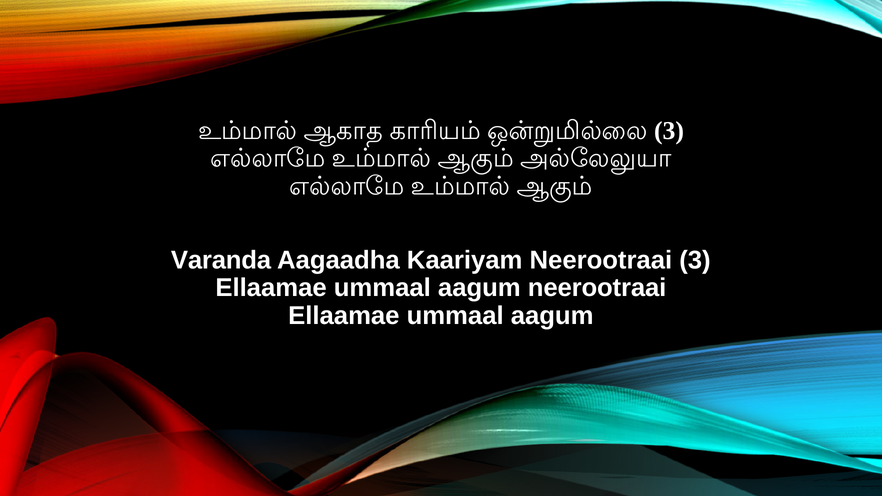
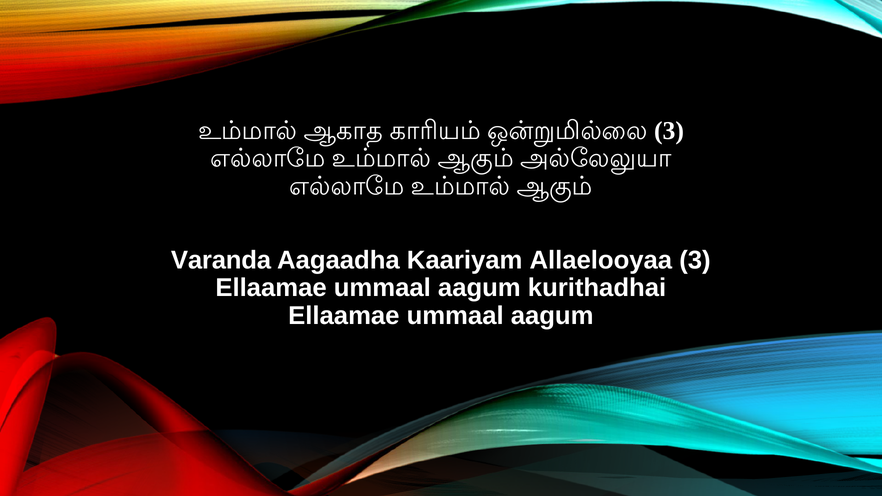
Kaariyam Neerootraai: Neerootraai -> Allaelooyaa
aagum neerootraai: neerootraai -> kurithadhai
